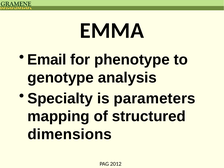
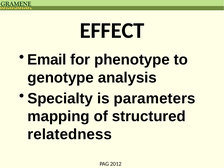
EMMA: EMMA -> EFFECT
dimensions: dimensions -> relatedness
